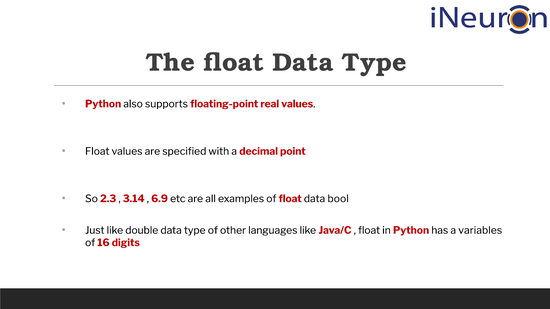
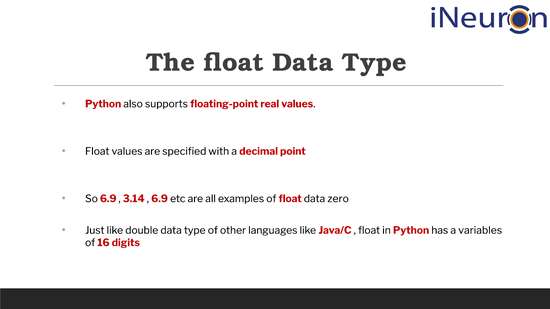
So 2.3: 2.3 -> 6.9
bool: bool -> zero
